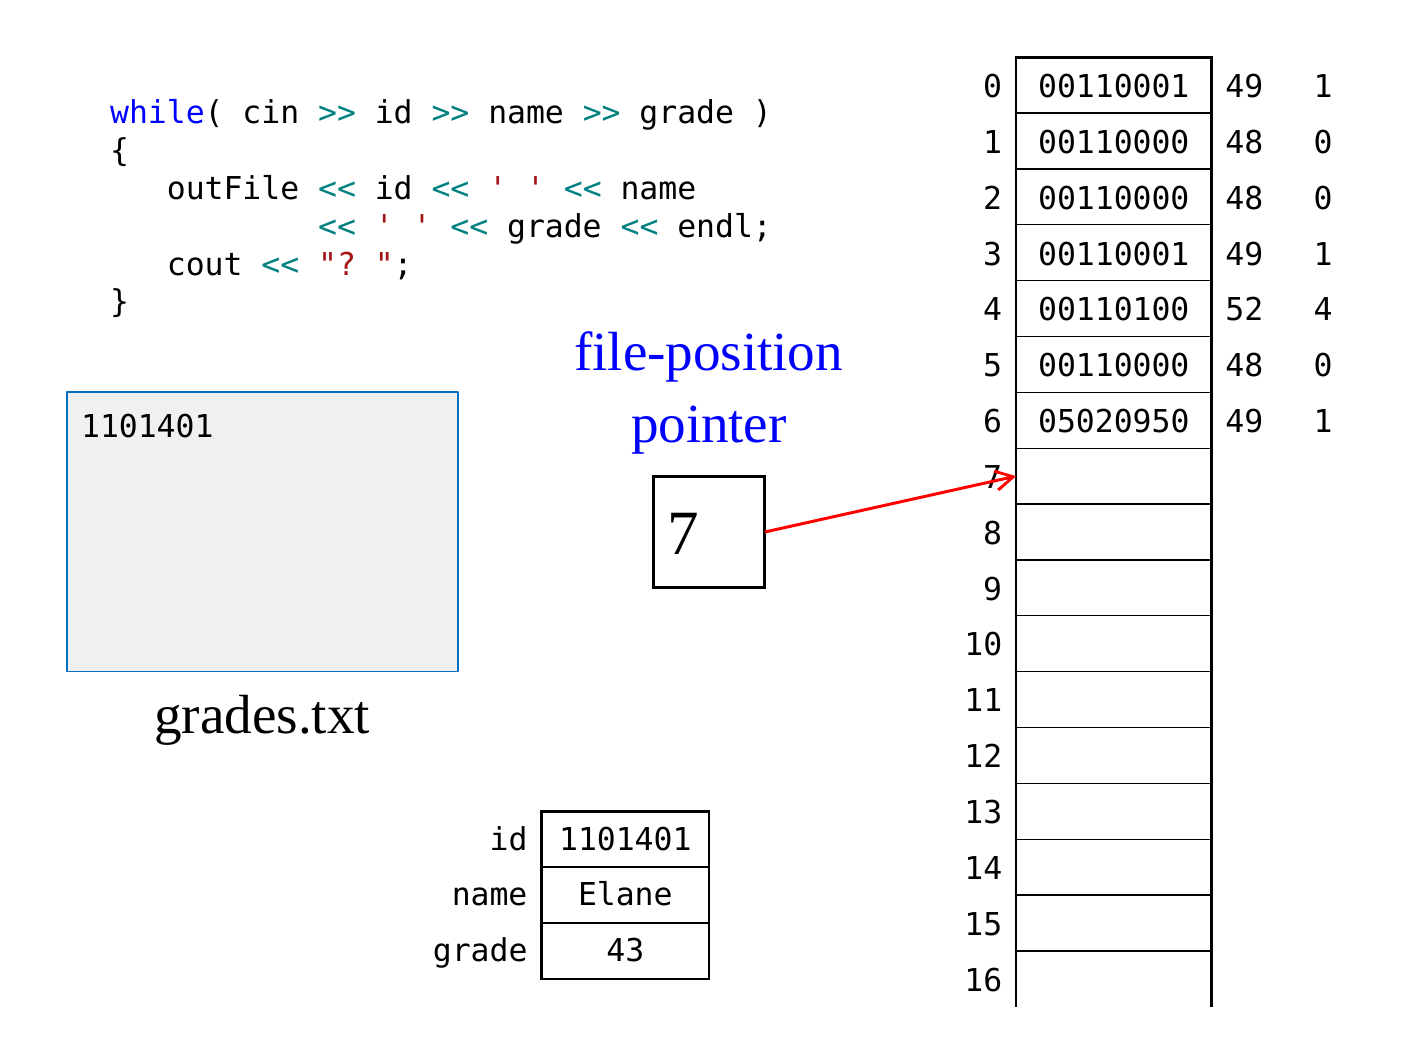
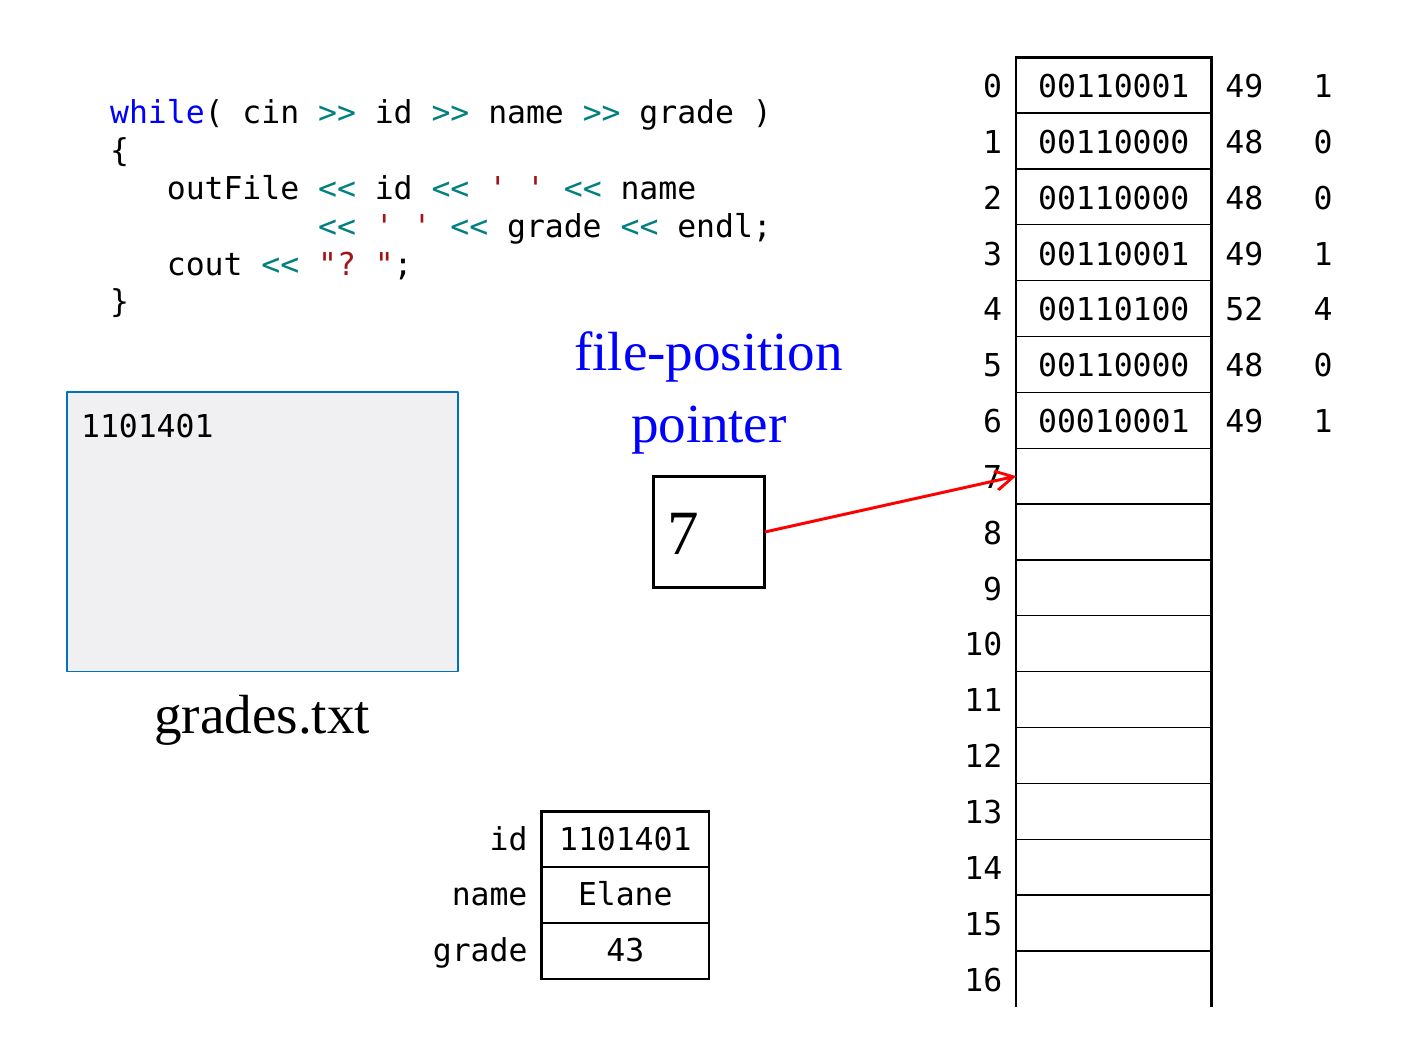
05020950: 05020950 -> 00010001
